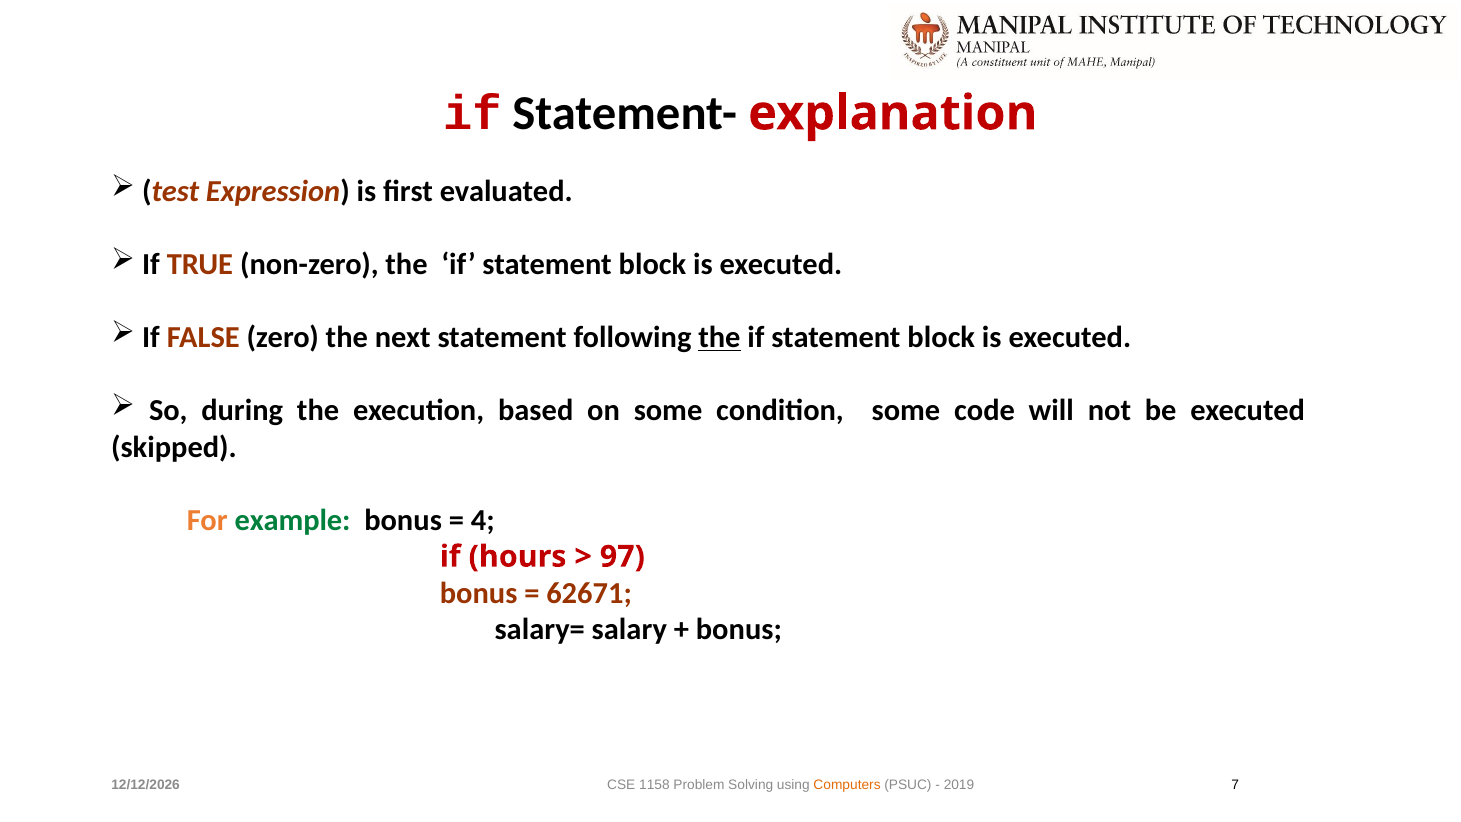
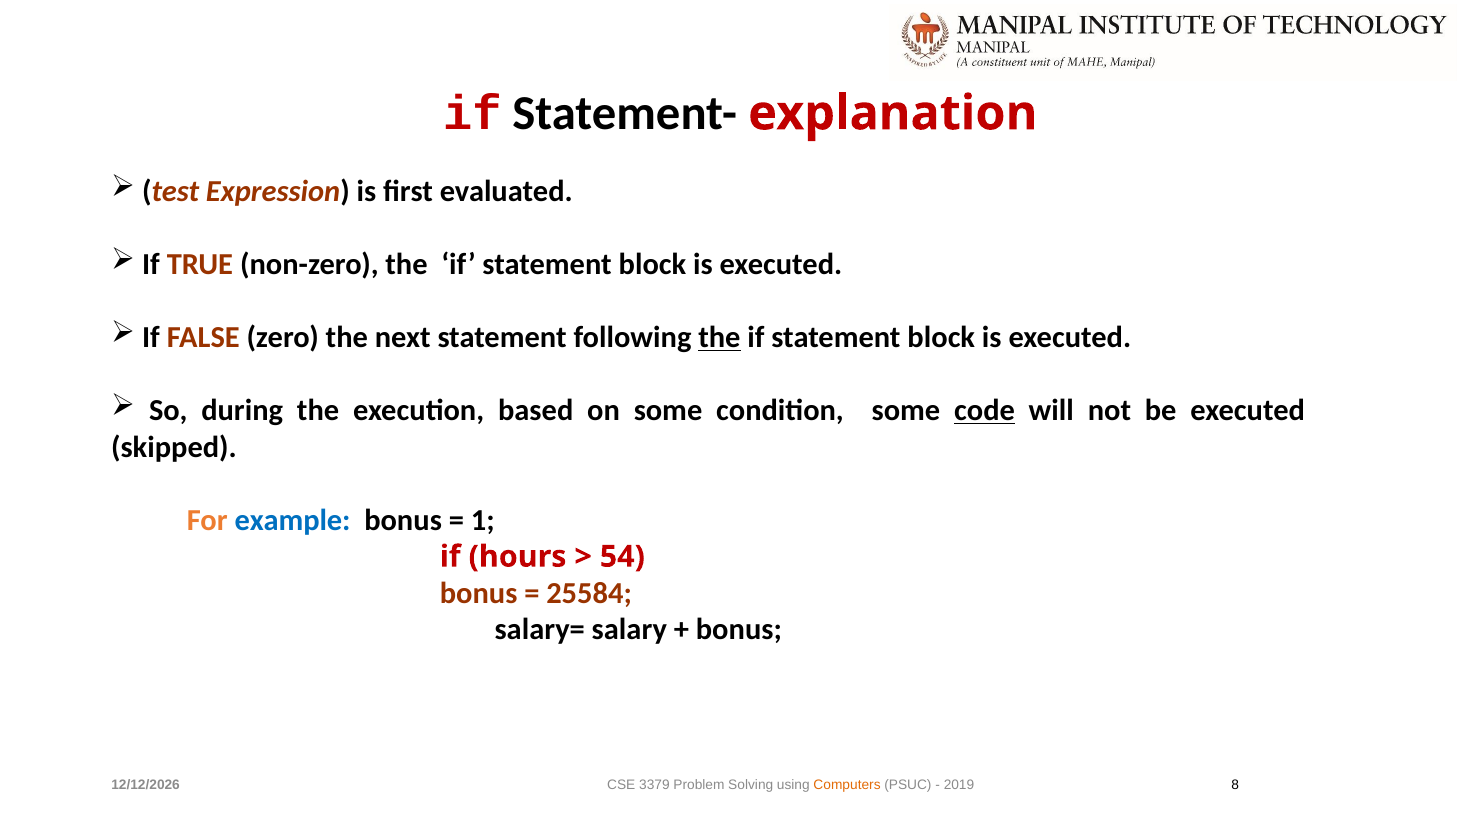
code underline: none -> present
example colour: green -> blue
4: 4 -> 1
97: 97 -> 54
62671: 62671 -> 25584
1158: 1158 -> 3379
7: 7 -> 8
